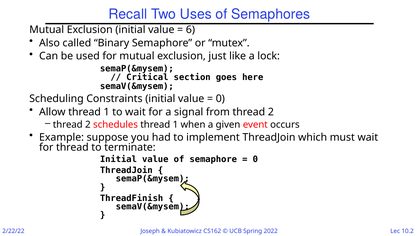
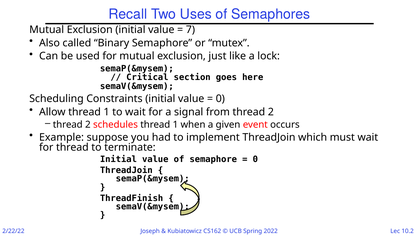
6: 6 -> 7
